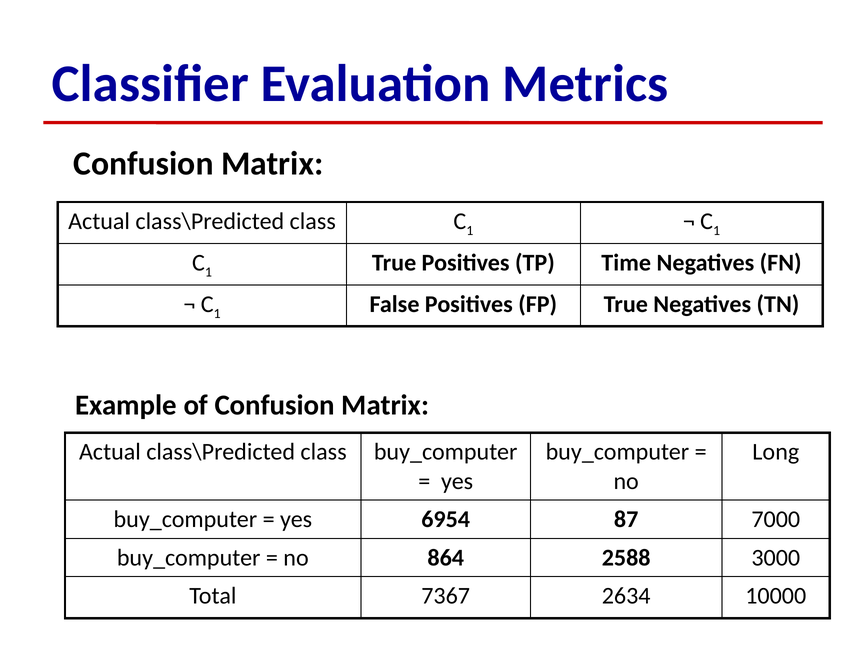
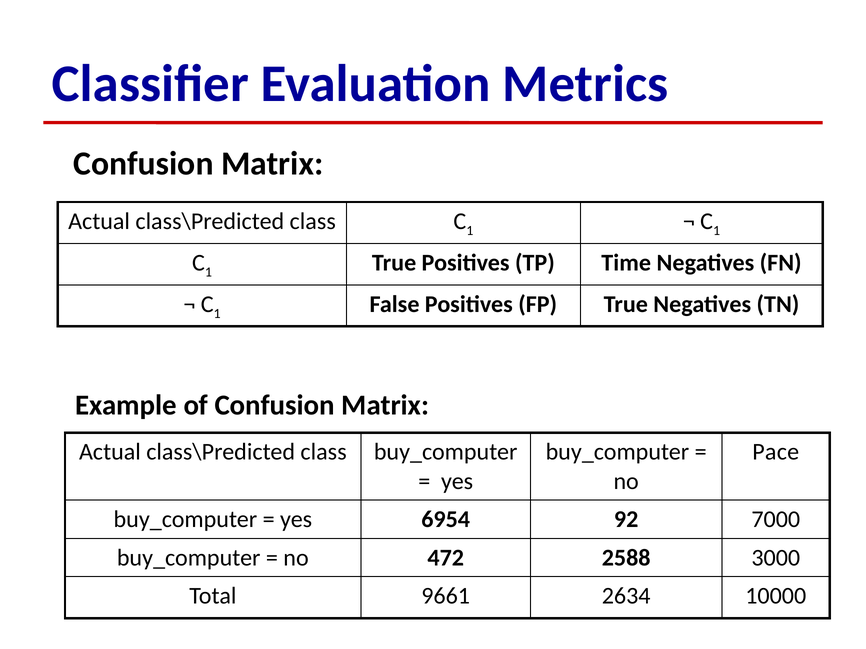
Long: Long -> Pace
87: 87 -> 92
864: 864 -> 472
7367: 7367 -> 9661
